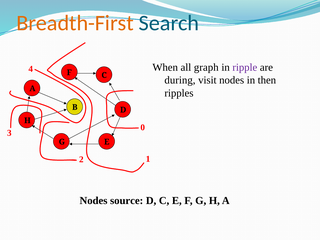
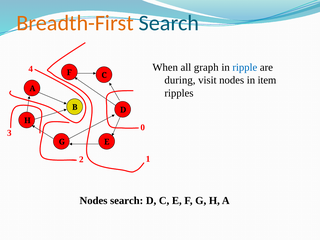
ripple colour: purple -> blue
then: then -> item
Nodes source: source -> search
